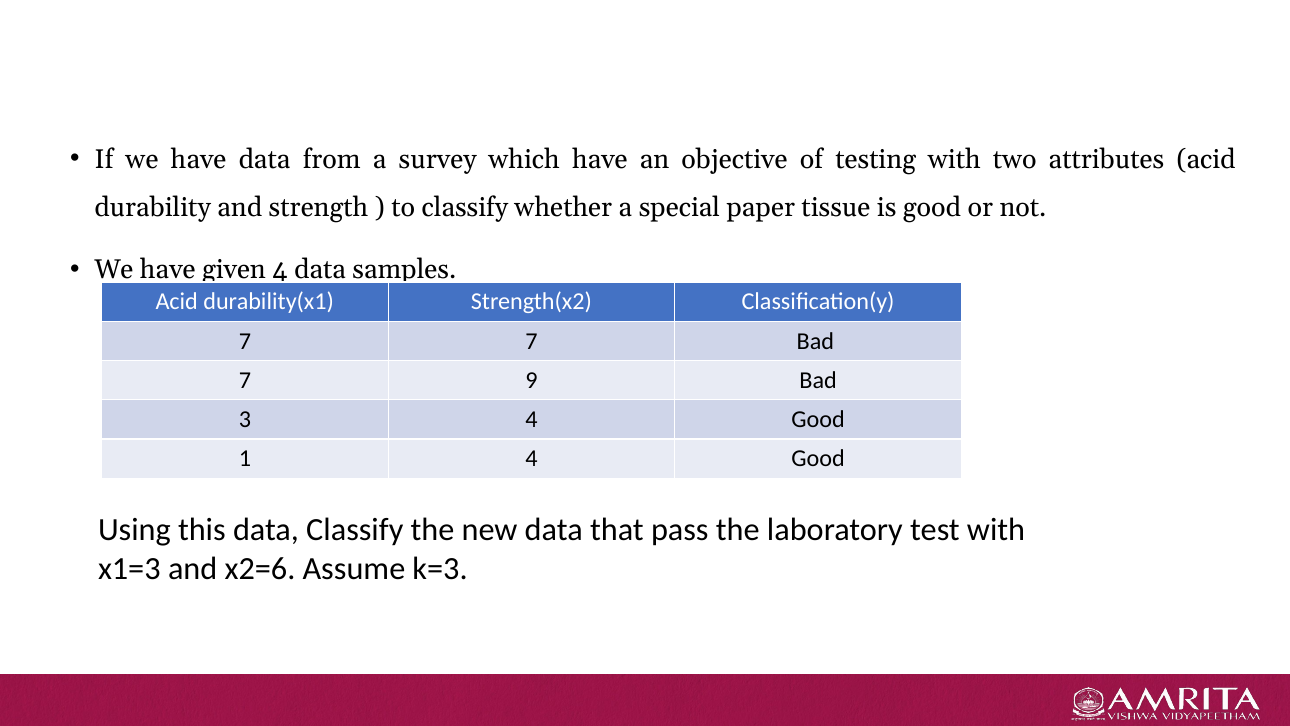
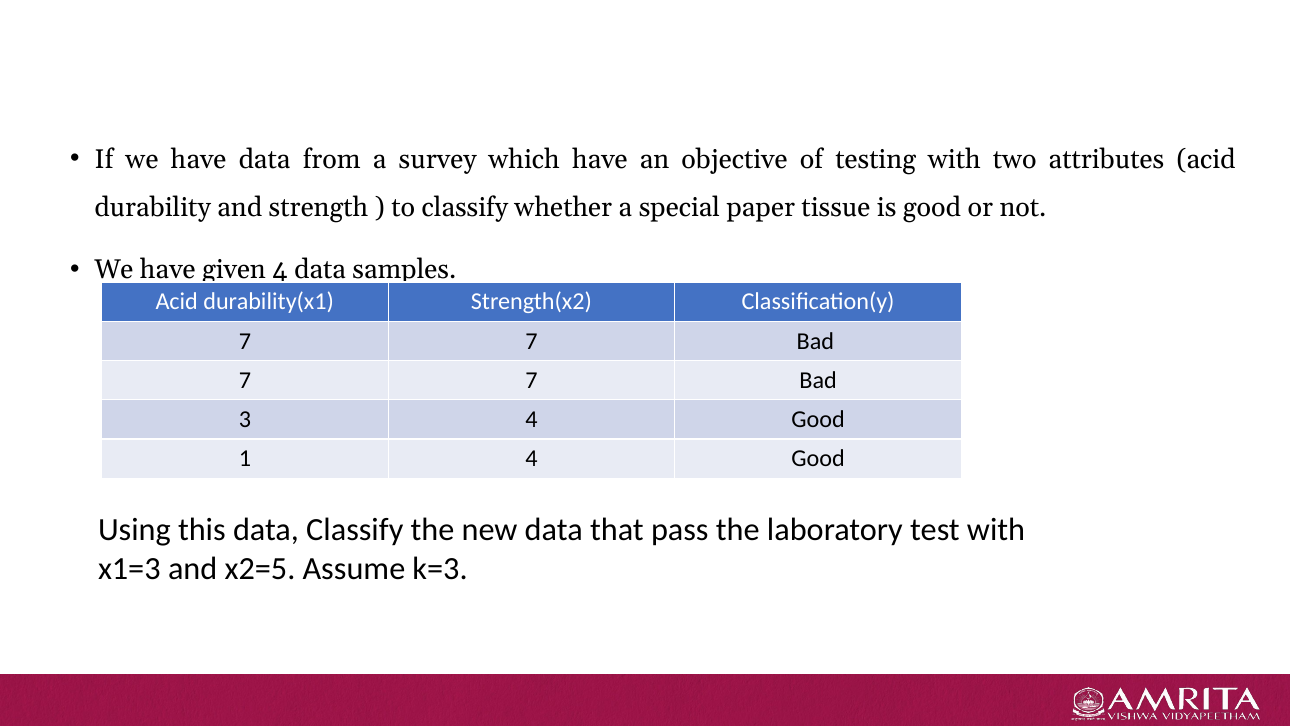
9 at (532, 380): 9 -> 7
x2=6: x2=6 -> x2=5
